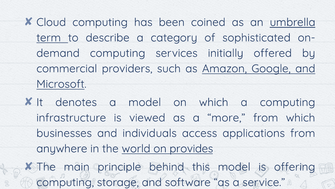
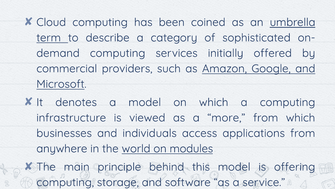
provides: provides -> modules
